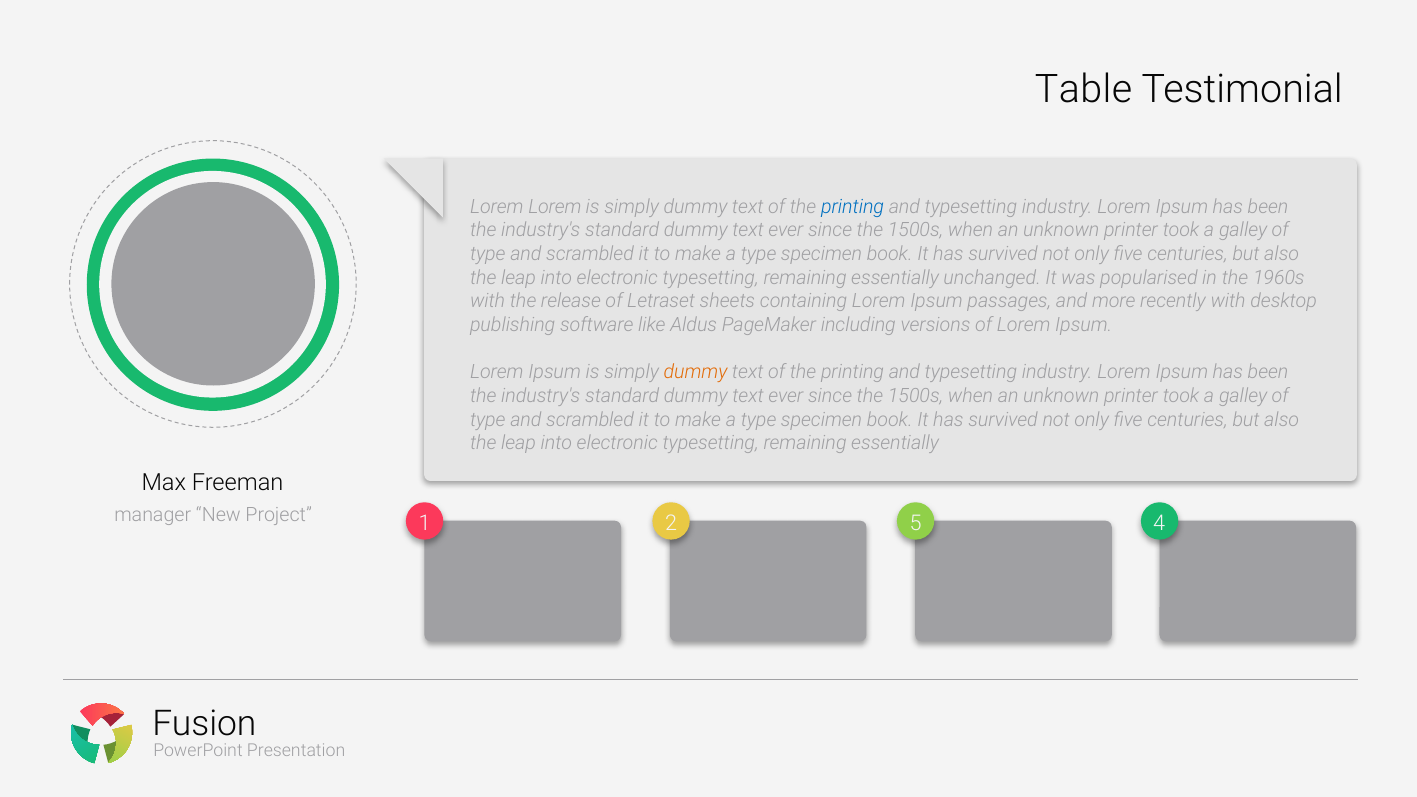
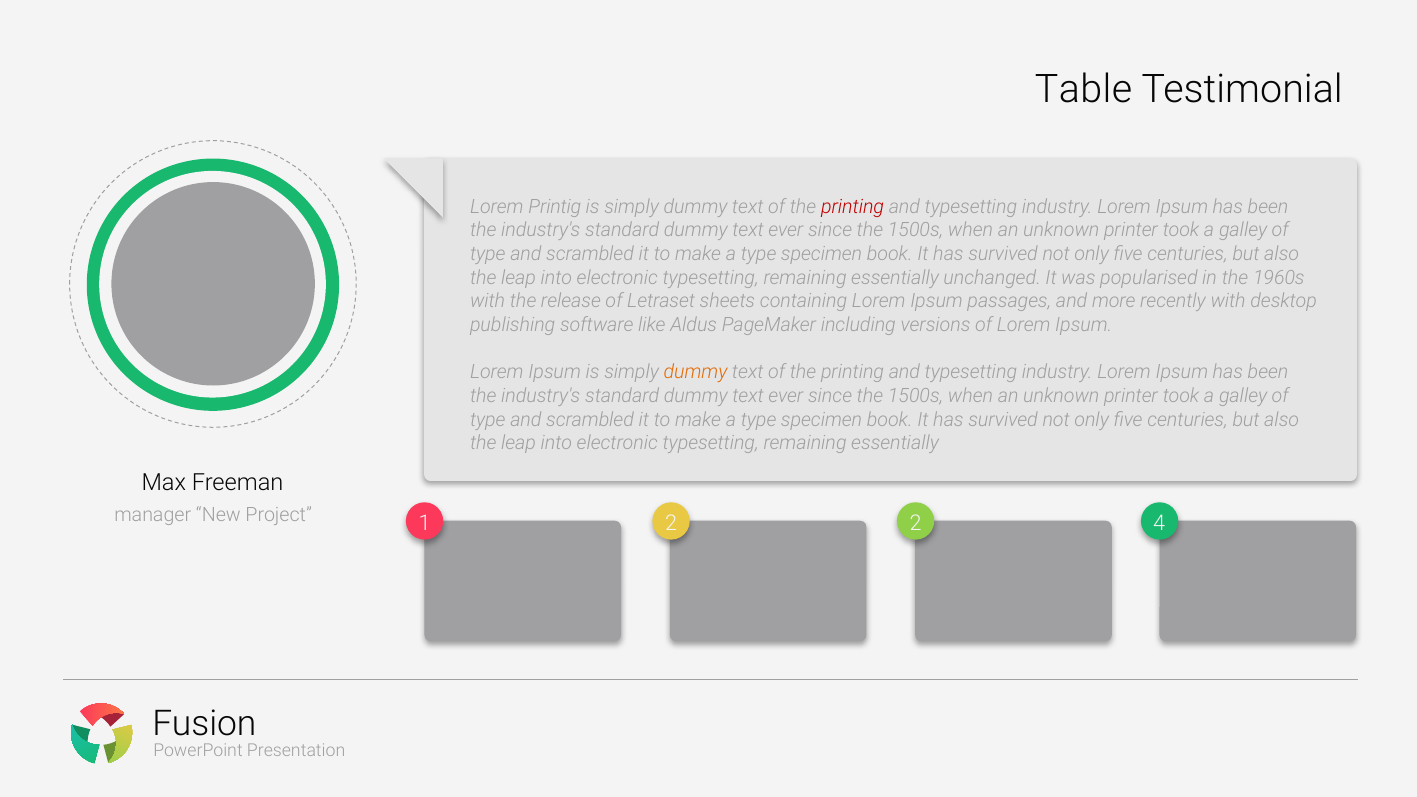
Lorem Lorem: Lorem -> Printig
printing at (853, 207) colour: blue -> red
2 5: 5 -> 2
